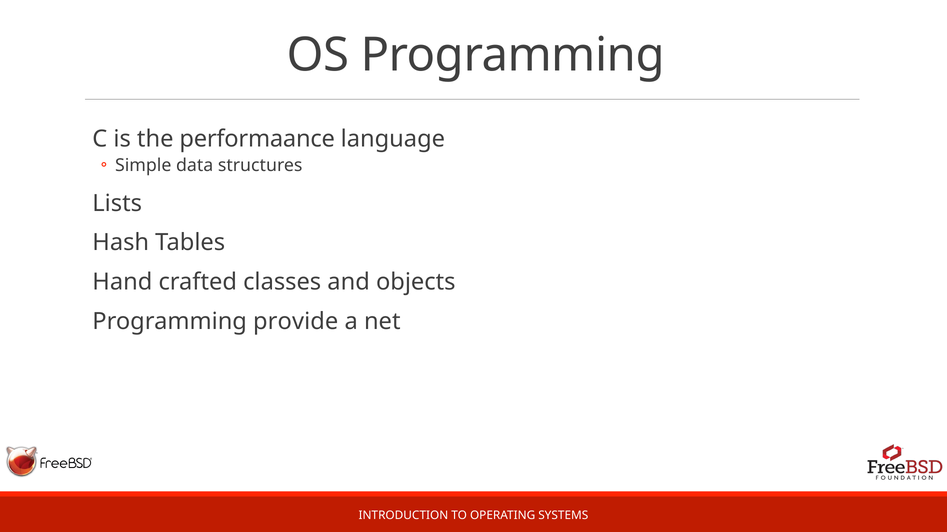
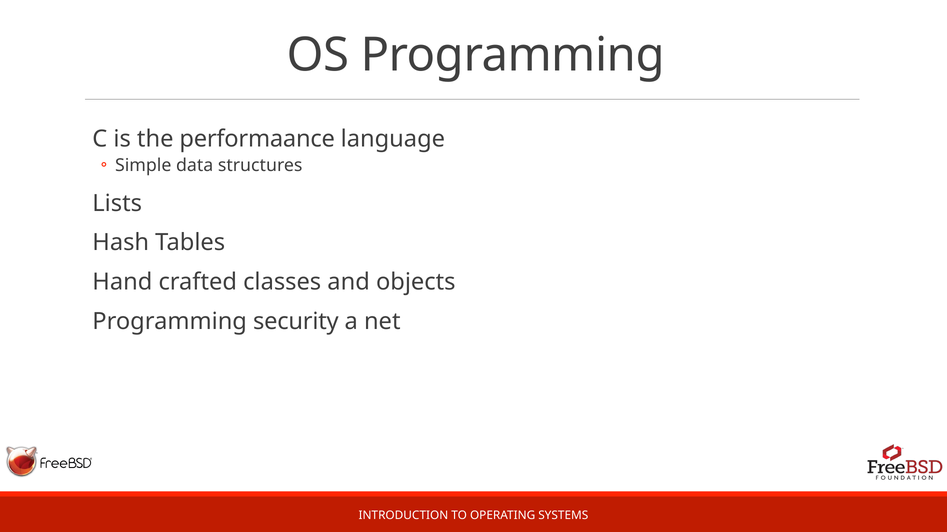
provide: provide -> security
